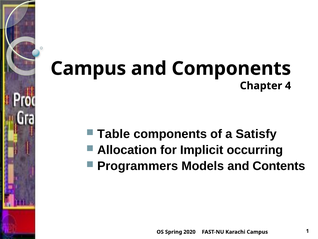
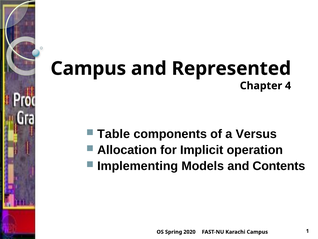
and Components: Components -> Represented
Satisfy: Satisfy -> Versus
occurring: occurring -> operation
Programmers: Programmers -> Implementing
